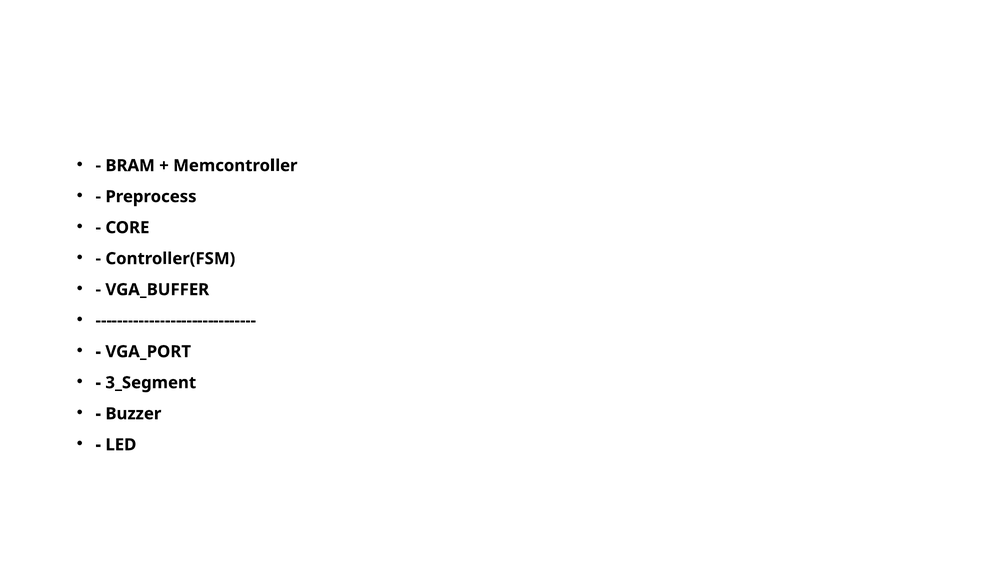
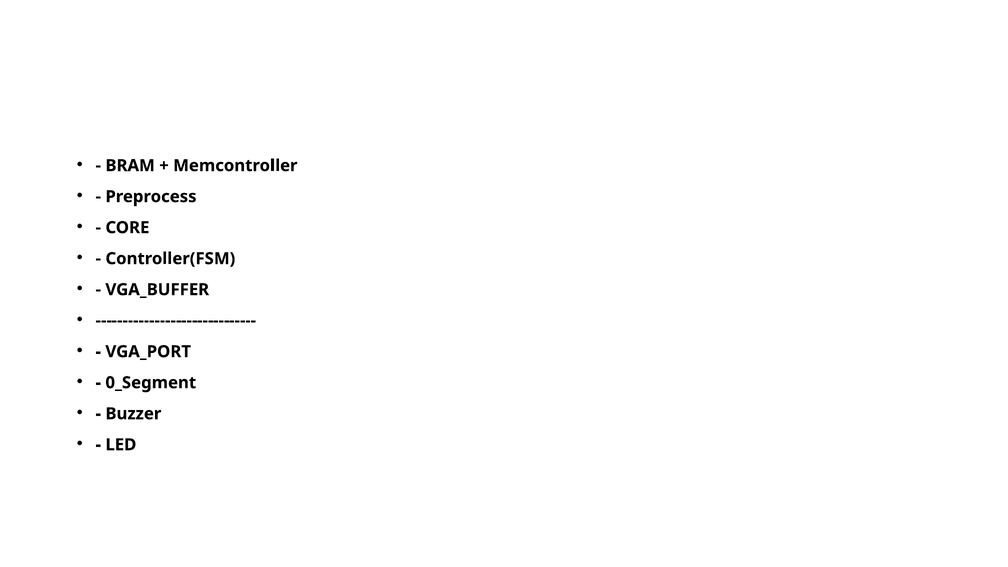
3_Segment: 3_Segment -> 0_Segment
